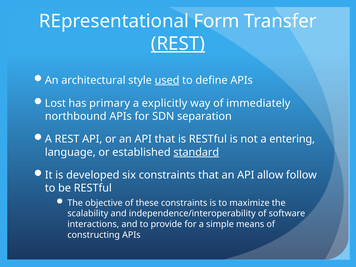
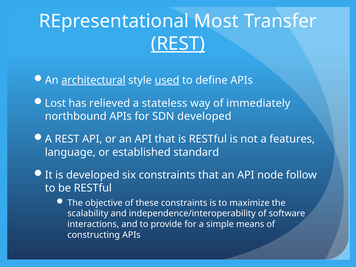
Form: Form -> Most
architectural underline: none -> present
primary: primary -> relieved
explicitly: explicitly -> stateless
SDN separation: separation -> developed
entering: entering -> features
standard underline: present -> none
allow: allow -> node
